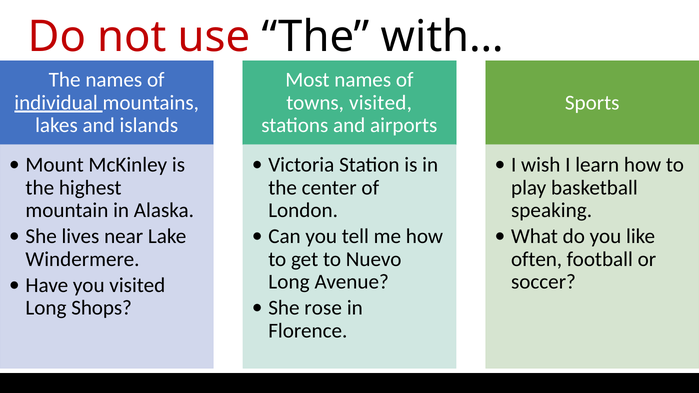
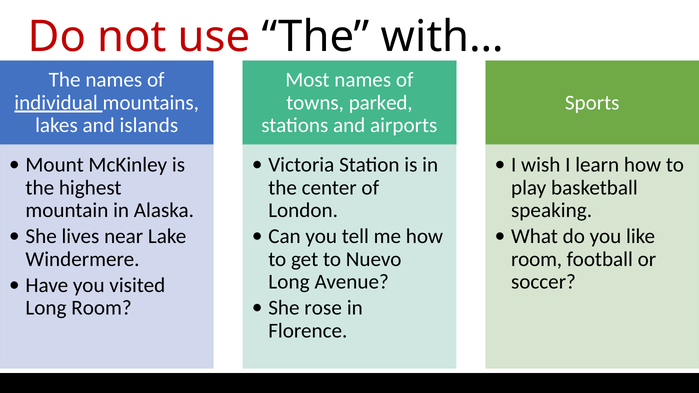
towns visited: visited -> parked
often at (537, 259): often -> room
Long Shops: Shops -> Room
